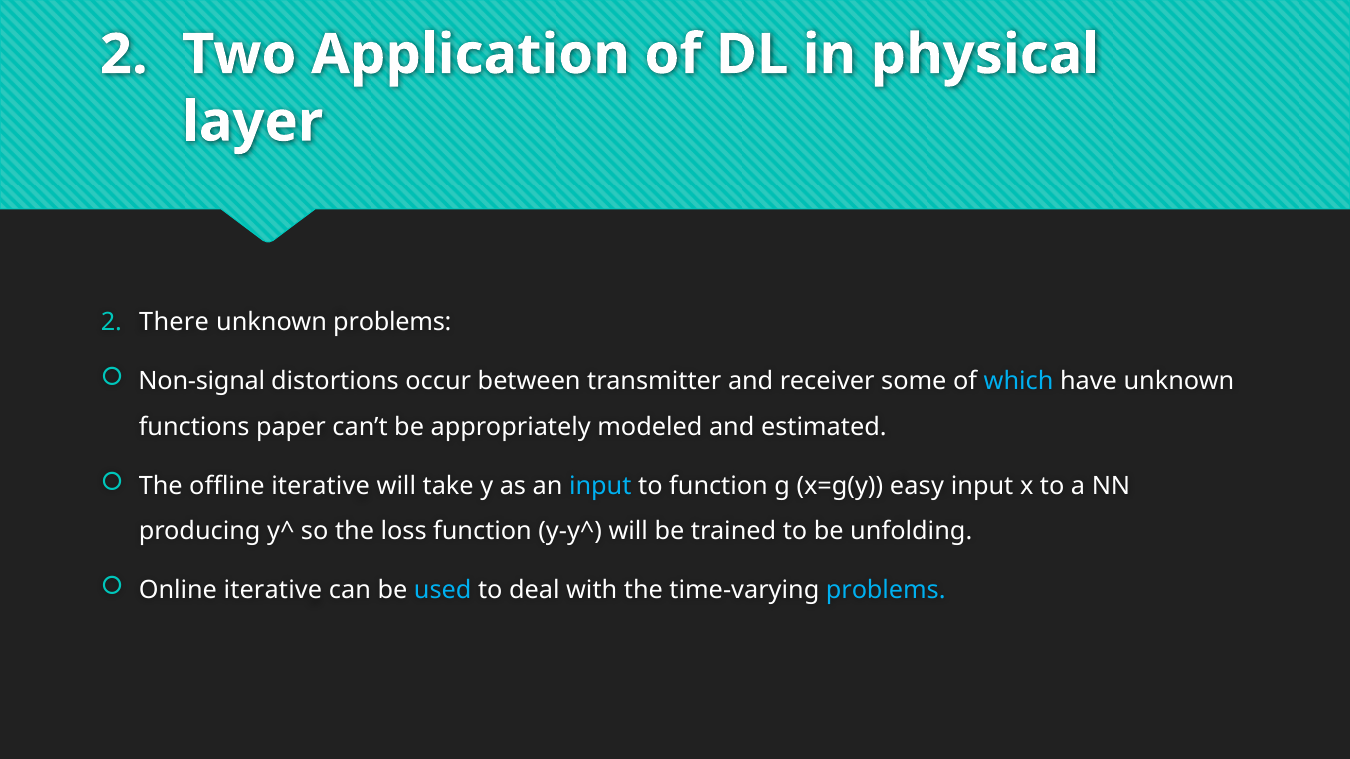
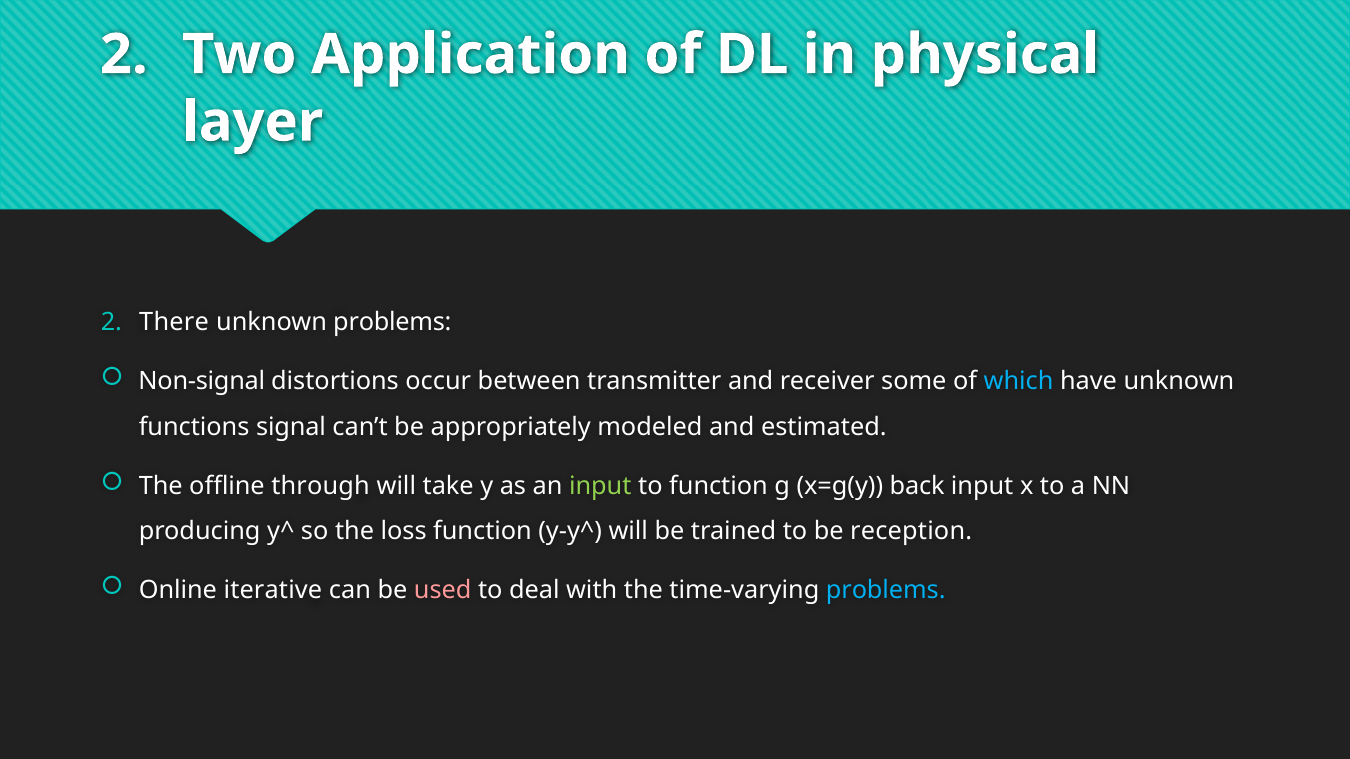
paper: paper -> signal
offline iterative: iterative -> through
input at (600, 486) colour: light blue -> light green
easy: easy -> back
unfolding: unfolding -> reception
used colour: light blue -> pink
